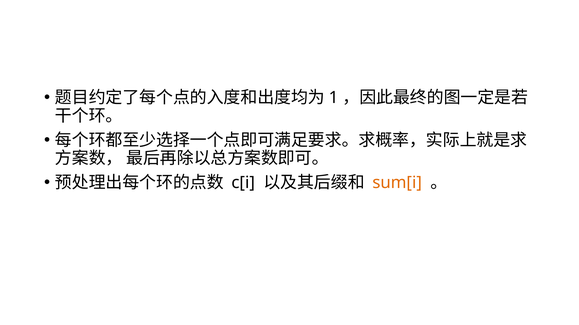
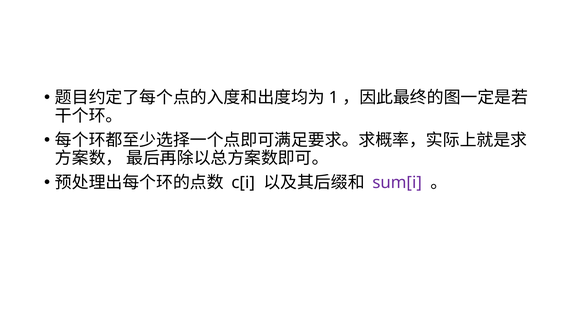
sum[i colour: orange -> purple
